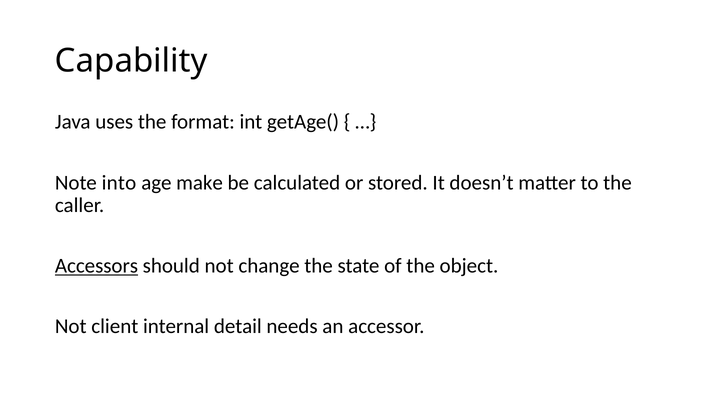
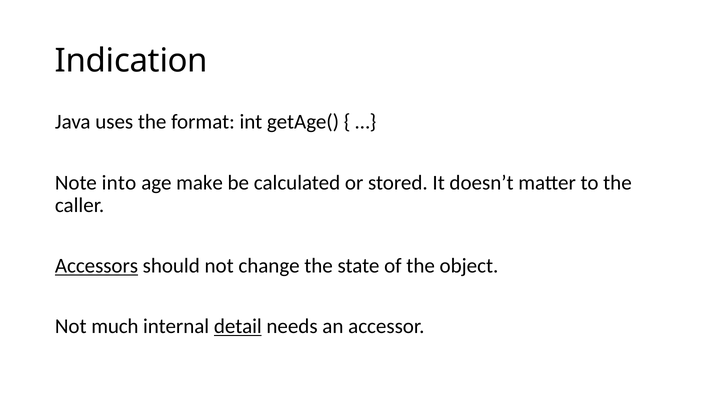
Capability: Capability -> Indication
client: client -> much
detail underline: none -> present
